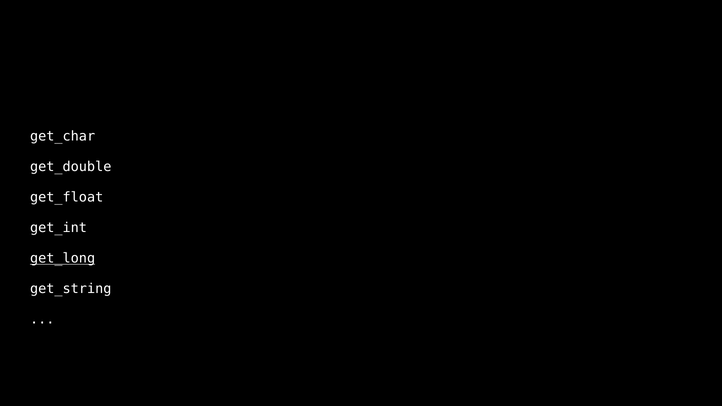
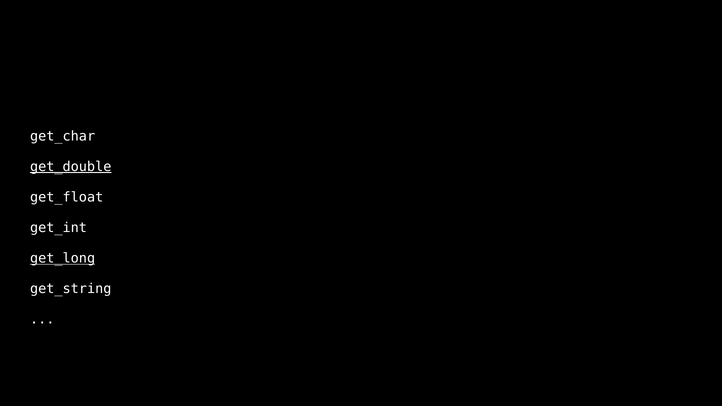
get_double underline: none -> present
